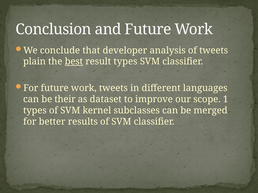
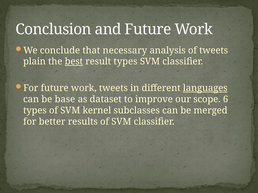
developer: developer -> necessary
languages underline: none -> present
their: their -> base
1: 1 -> 6
